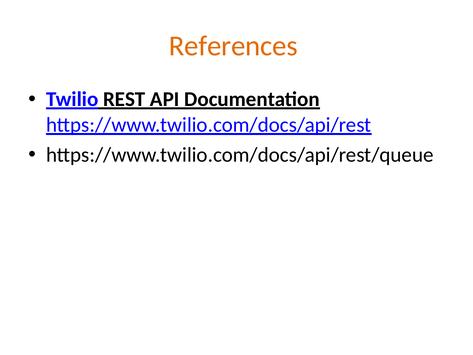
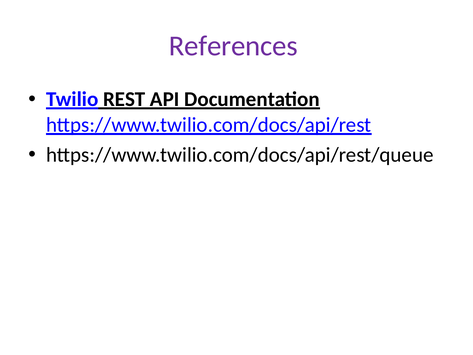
References colour: orange -> purple
